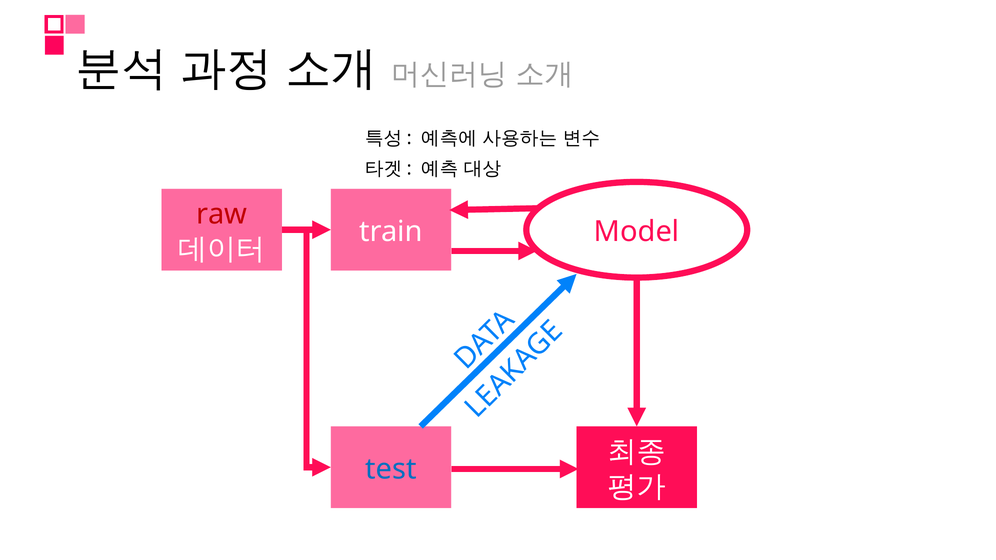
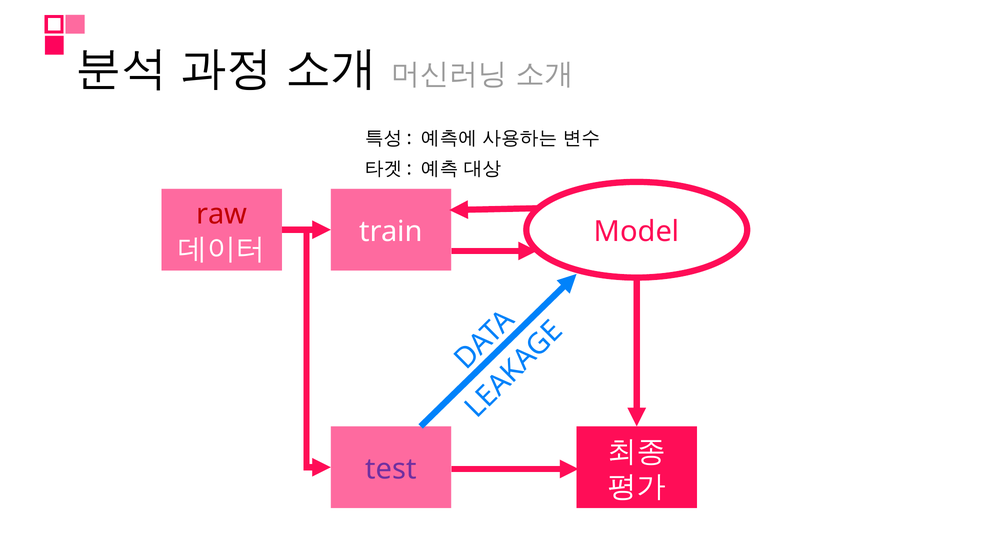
test colour: blue -> purple
